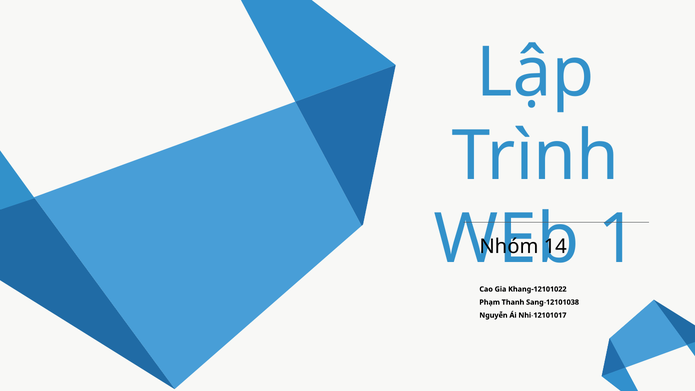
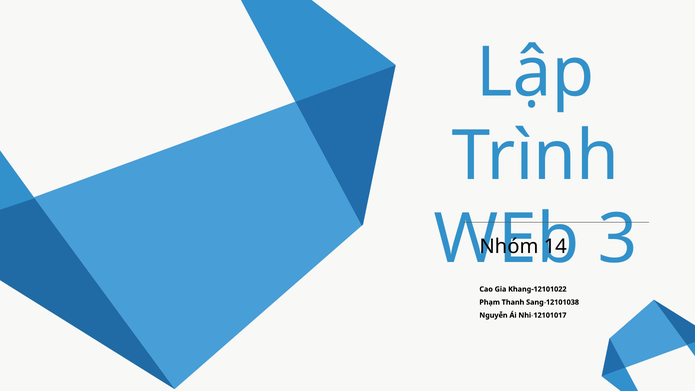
1: 1 -> 3
